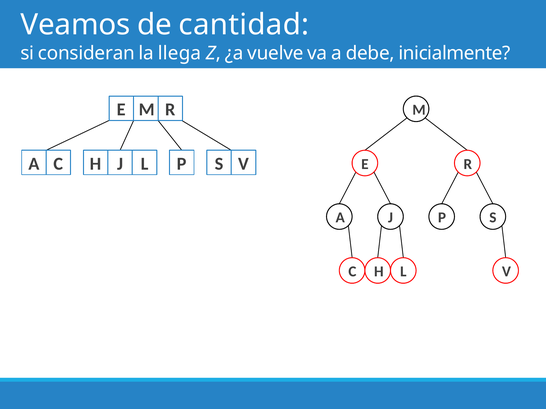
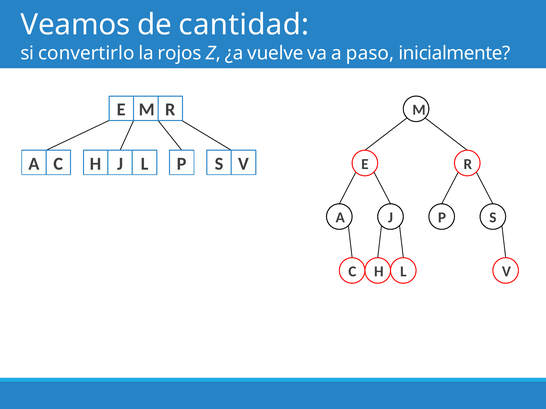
consideran: consideran -> convertirlo
llega: llega -> rojos
debe: debe -> paso
